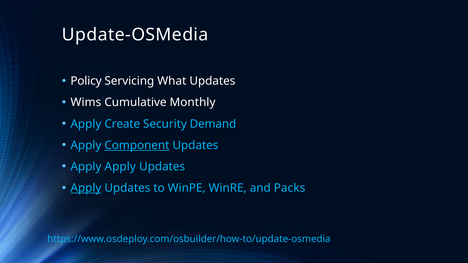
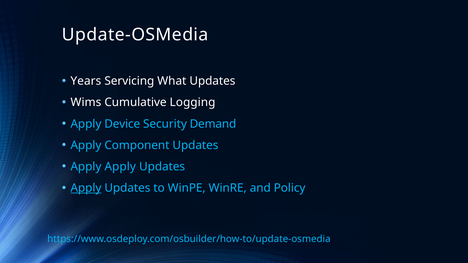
Policy: Policy -> Years
Monthly: Monthly -> Logging
Create: Create -> Device
Component underline: present -> none
Packs: Packs -> Policy
